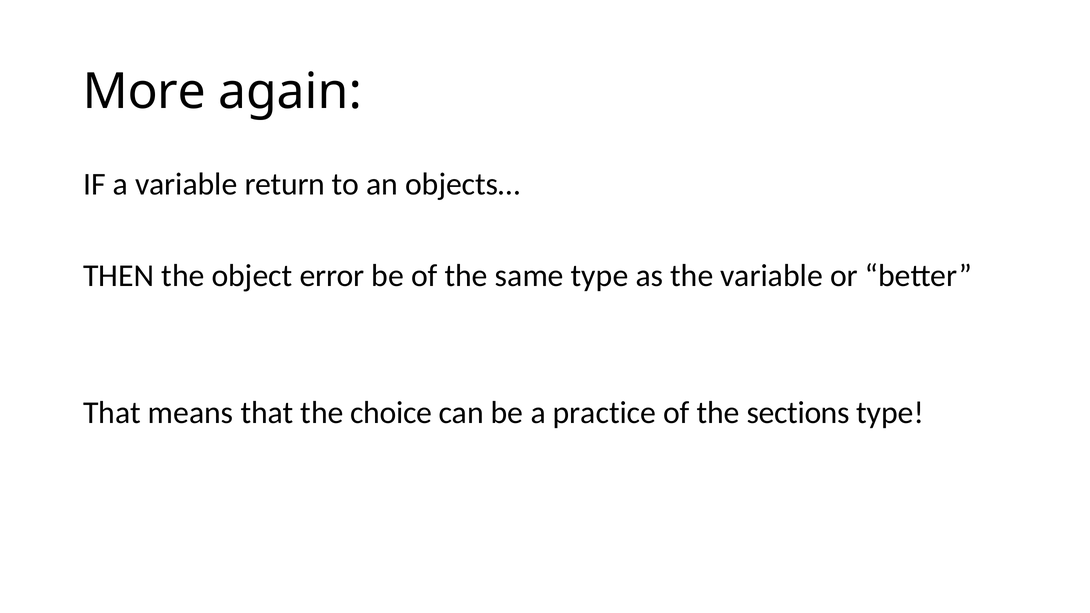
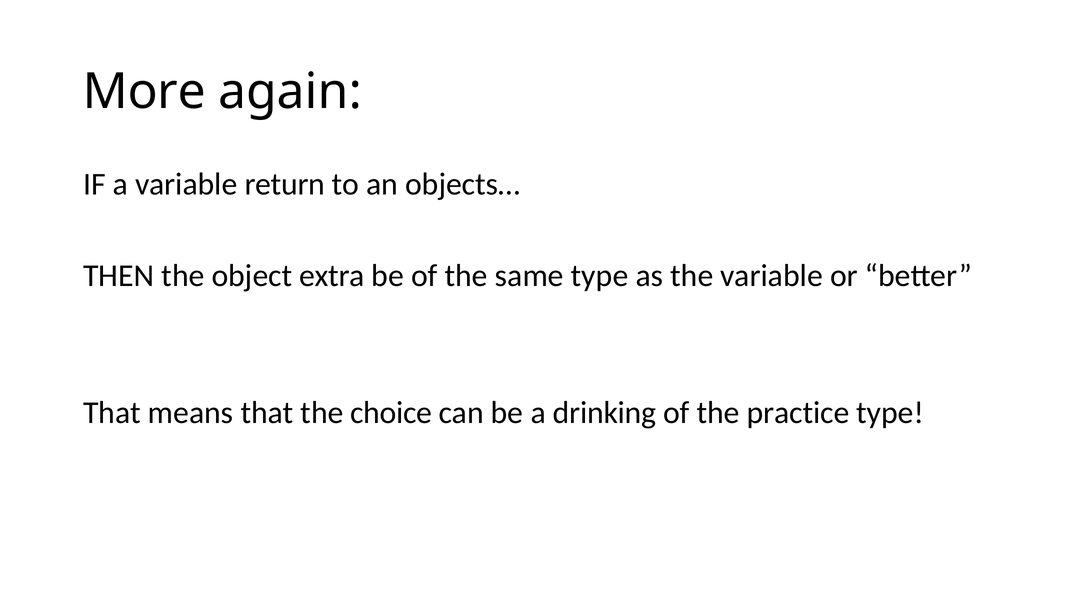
error: error -> extra
practice: practice -> drinking
sections: sections -> practice
